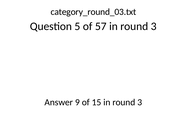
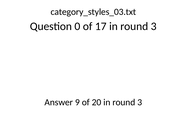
category_round_03.txt: category_round_03.txt -> category_styles_03.txt
5: 5 -> 0
57: 57 -> 17
15: 15 -> 20
